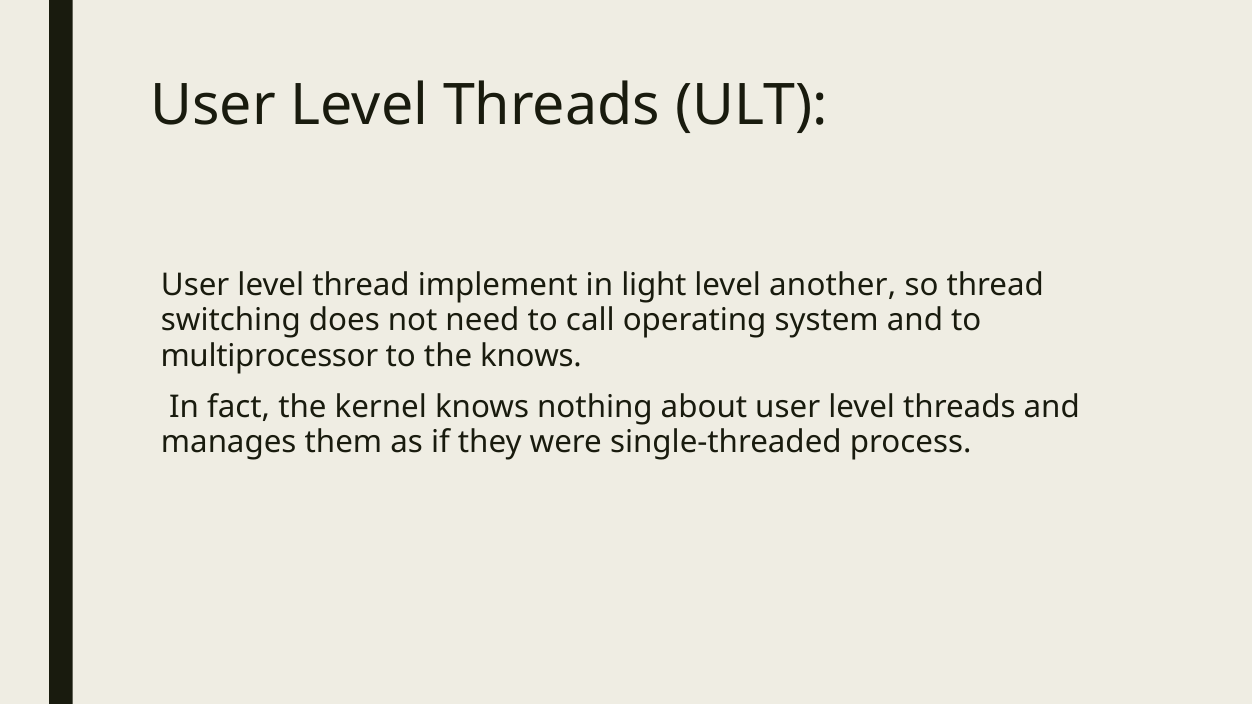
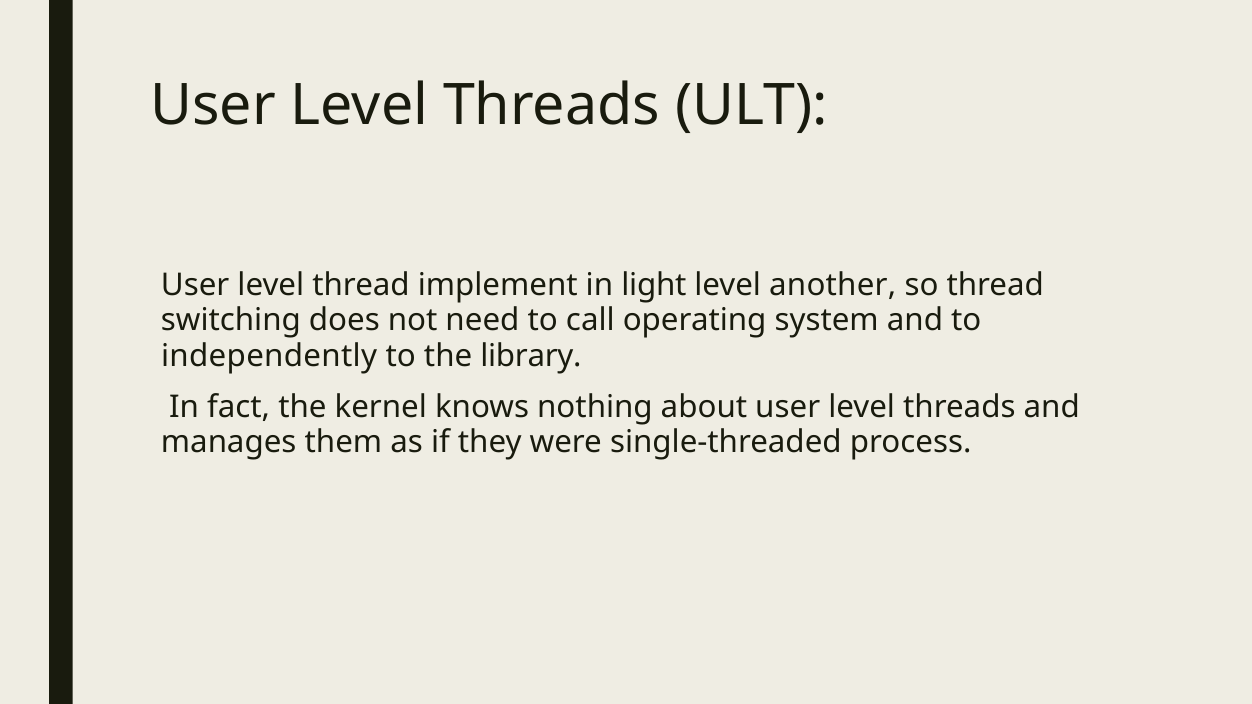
multiprocessor: multiprocessor -> independently
the knows: knows -> library
